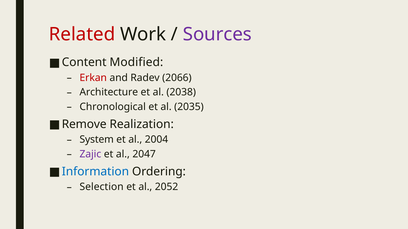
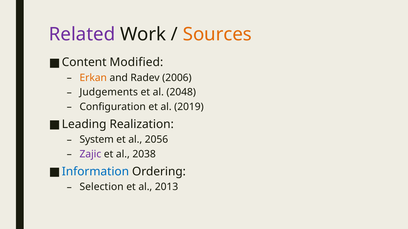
Related colour: red -> purple
Sources colour: purple -> orange
Erkan colour: red -> orange
2066: 2066 -> 2006
Architecture: Architecture -> Judgements
2038: 2038 -> 2048
Chronological: Chronological -> Configuration
2035: 2035 -> 2019
Remove: Remove -> Leading
2004: 2004 -> 2056
2047: 2047 -> 2038
2052: 2052 -> 2013
